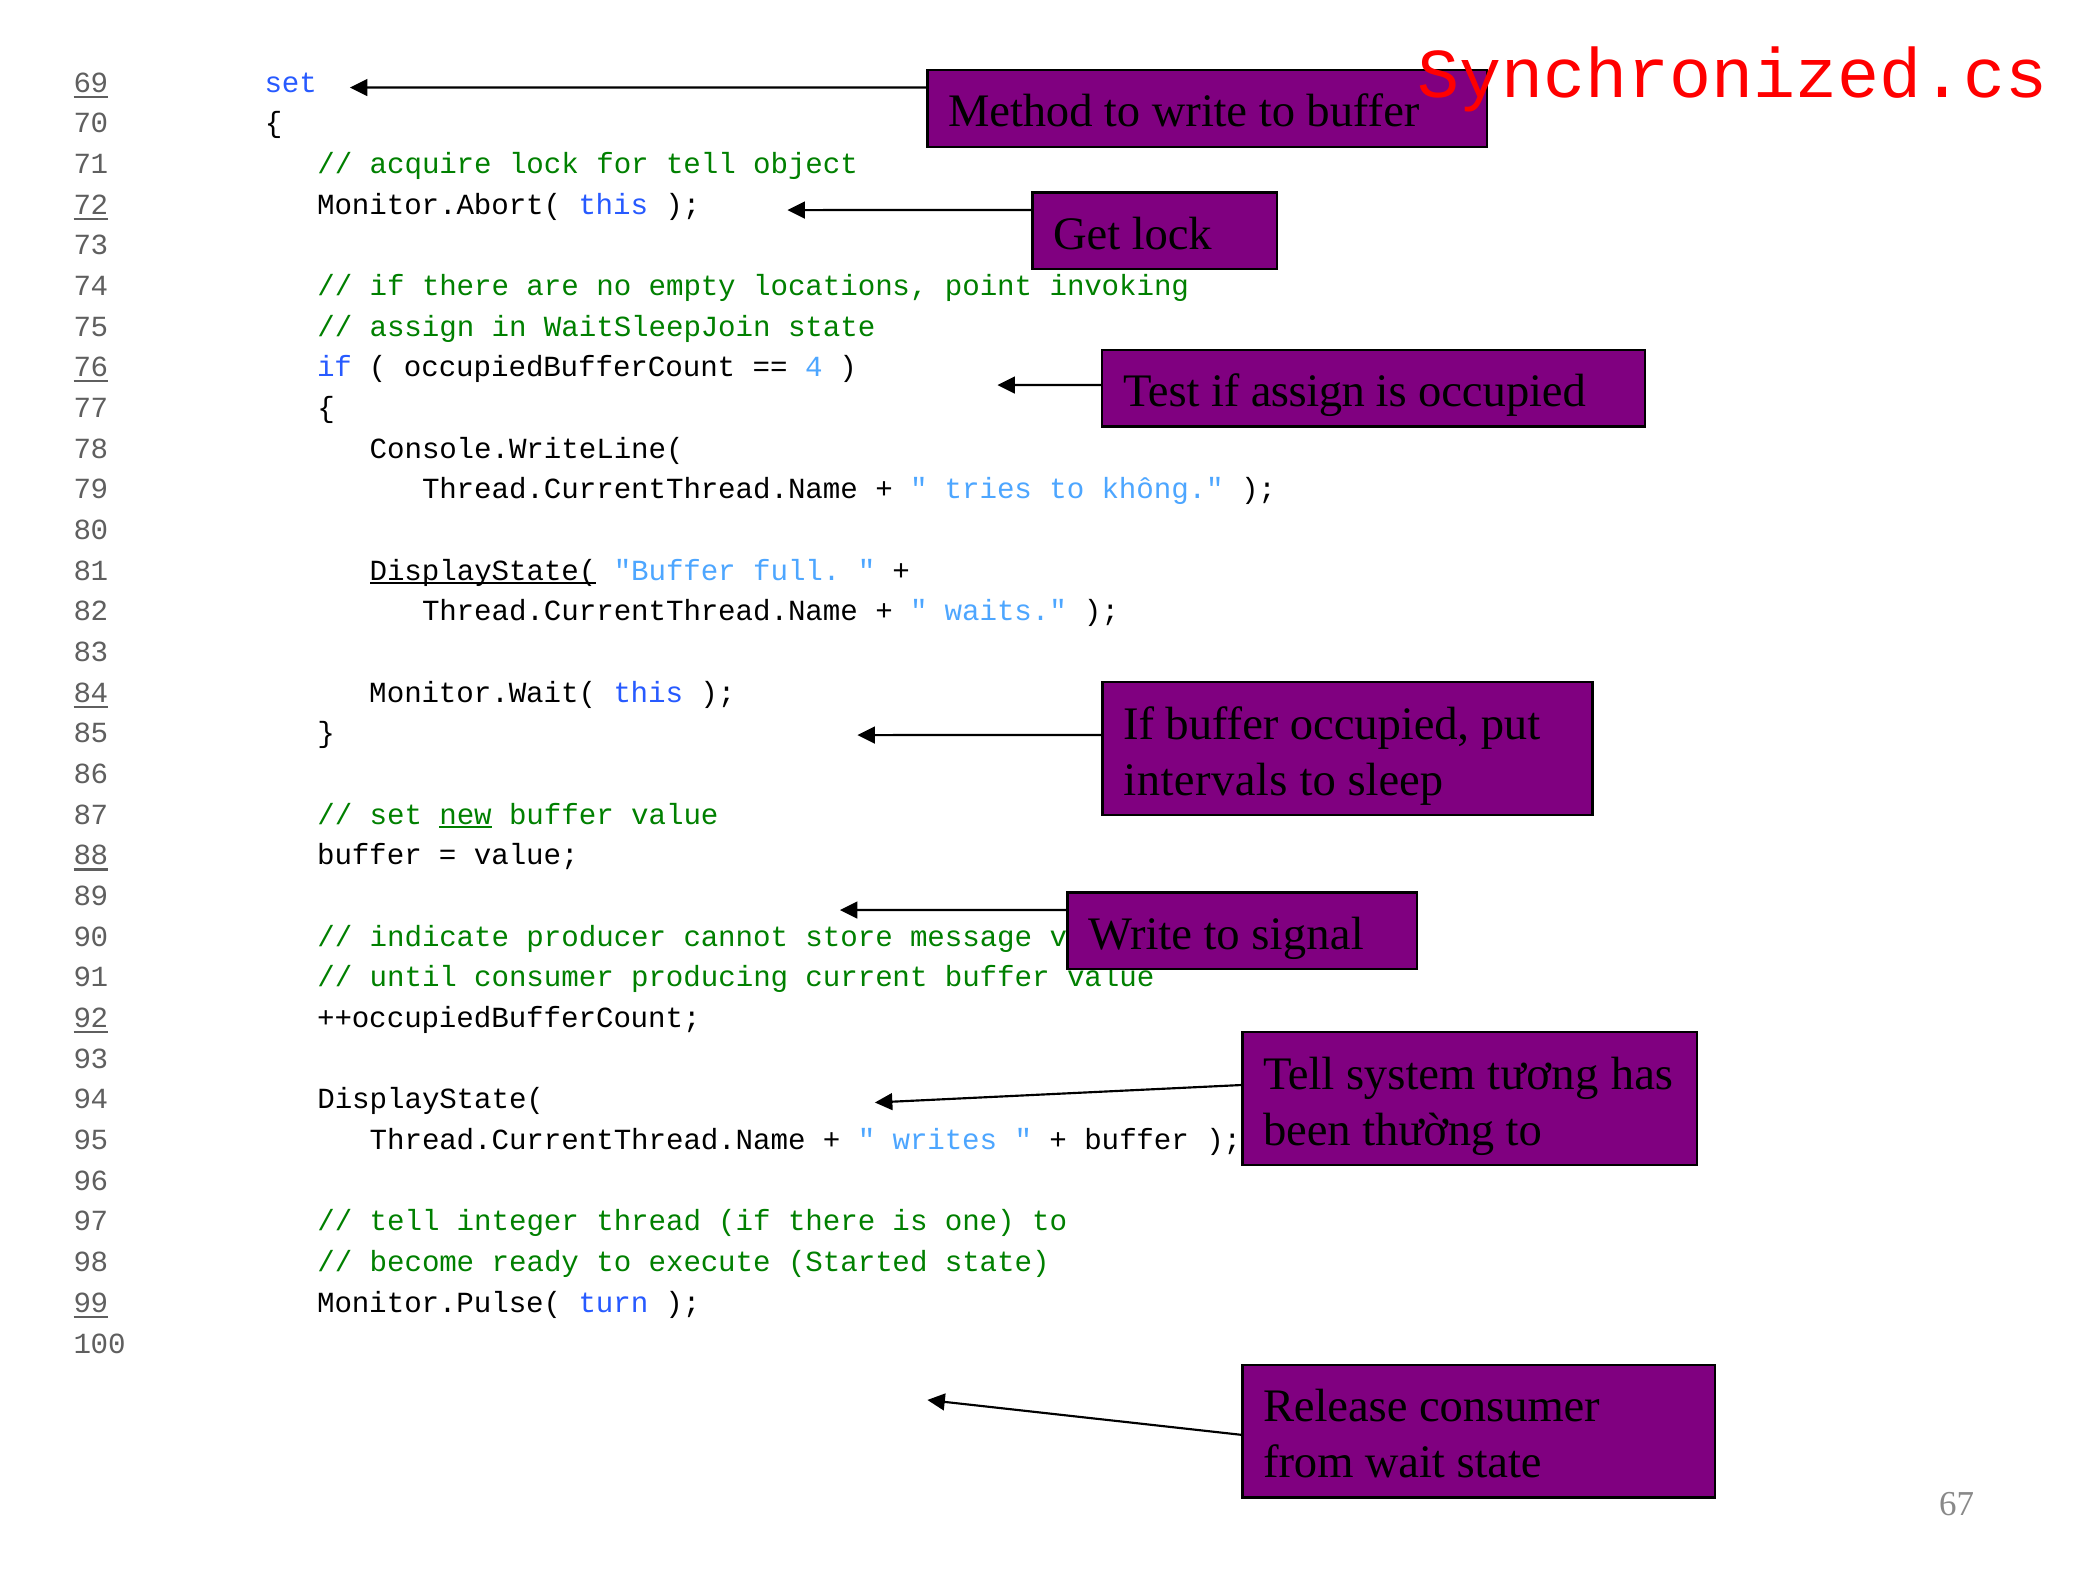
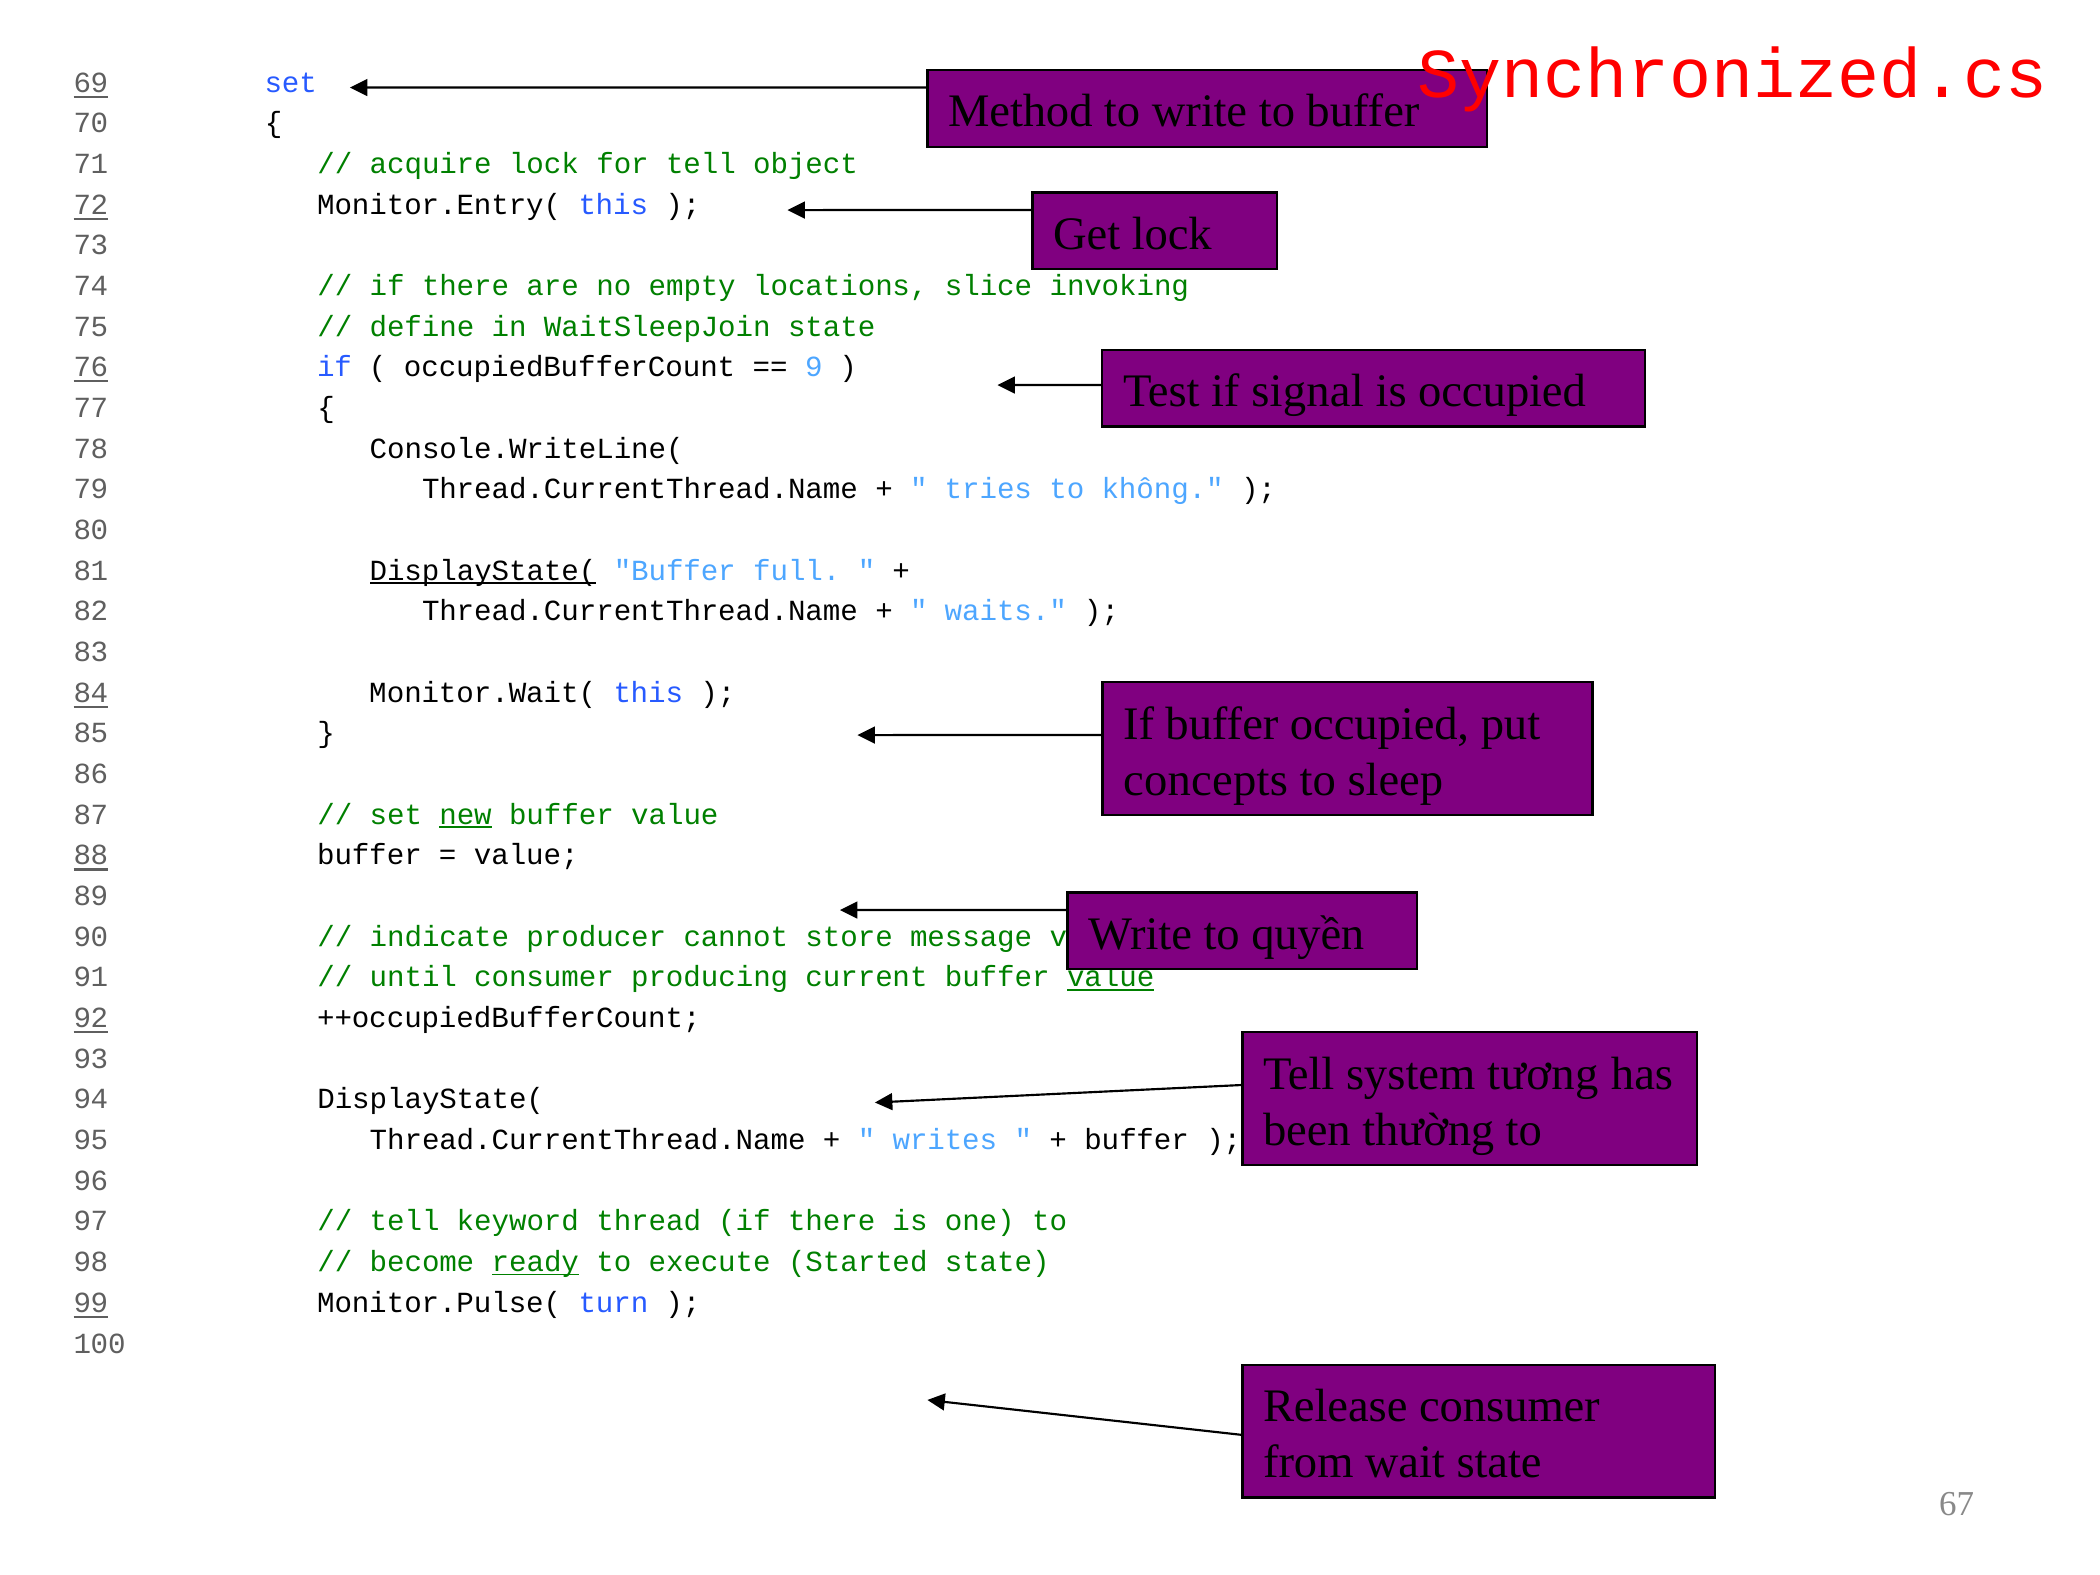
Monitor.Abort(: Monitor.Abort( -> Monitor.Entry(
point: point -> slice
assign at (422, 326): assign -> define
4: 4 -> 9
if assign: assign -> signal
intervals: intervals -> concepts
signal: signal -> quyền
value at (1111, 977) underline: none -> present
integer: integer -> keyword
ready underline: none -> present
